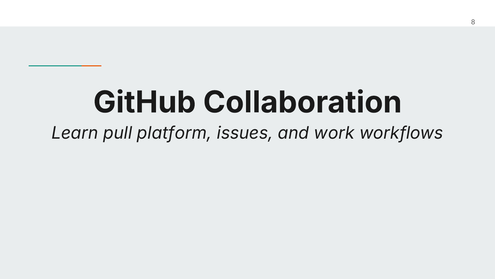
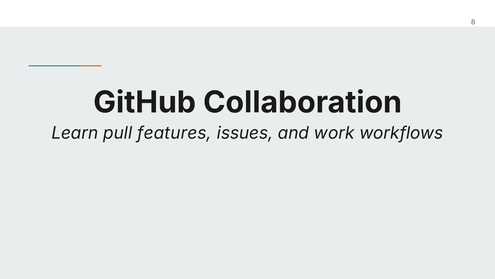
platform: platform -> features
